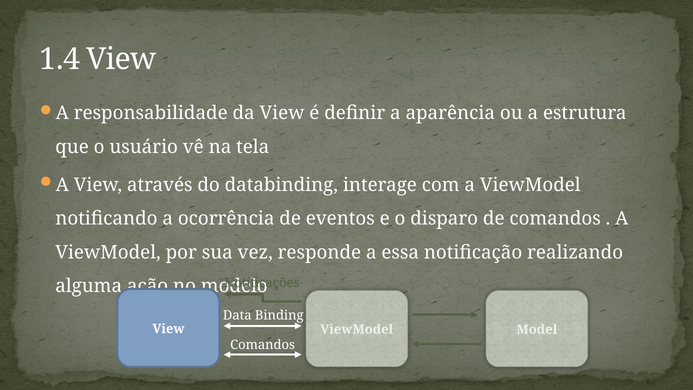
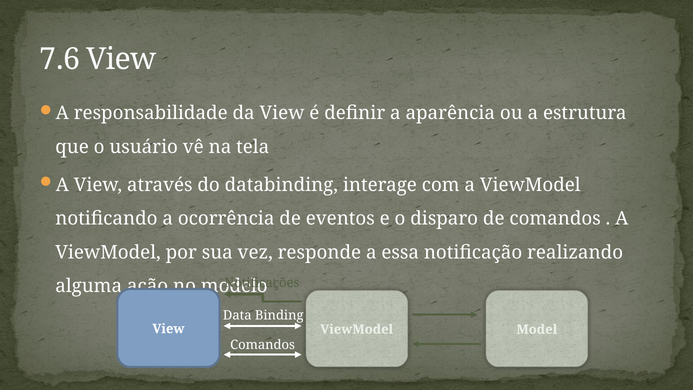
1.4: 1.4 -> 7.6
